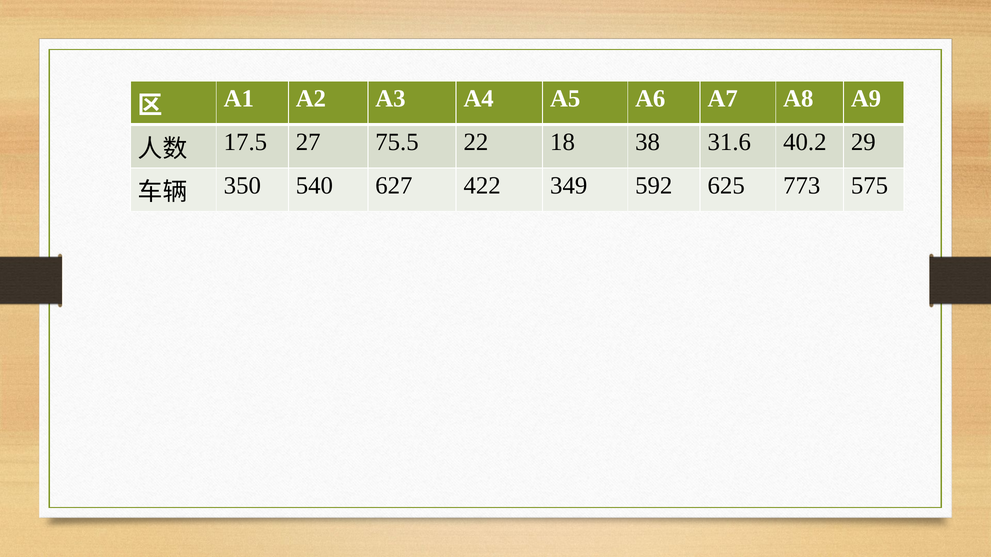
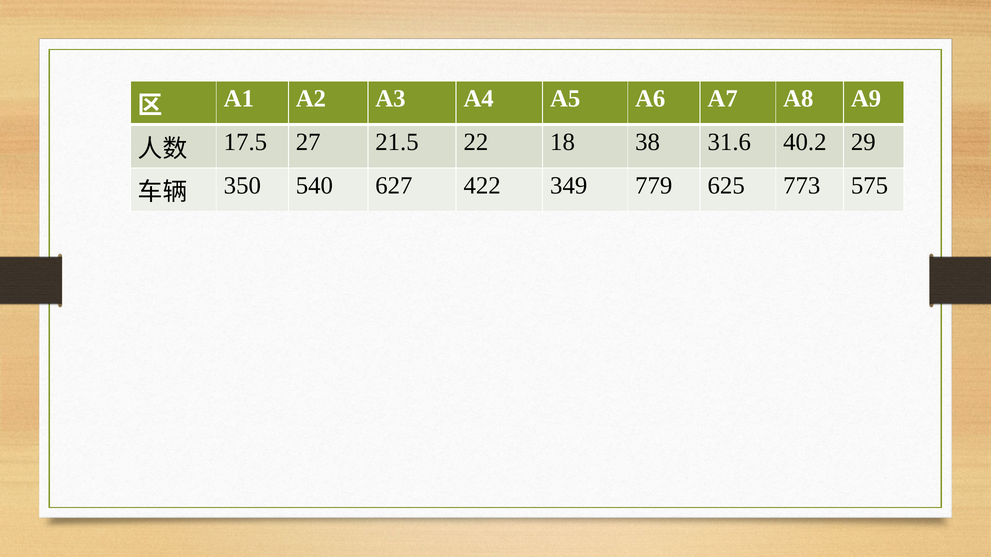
75.5: 75.5 -> 21.5
592: 592 -> 779
